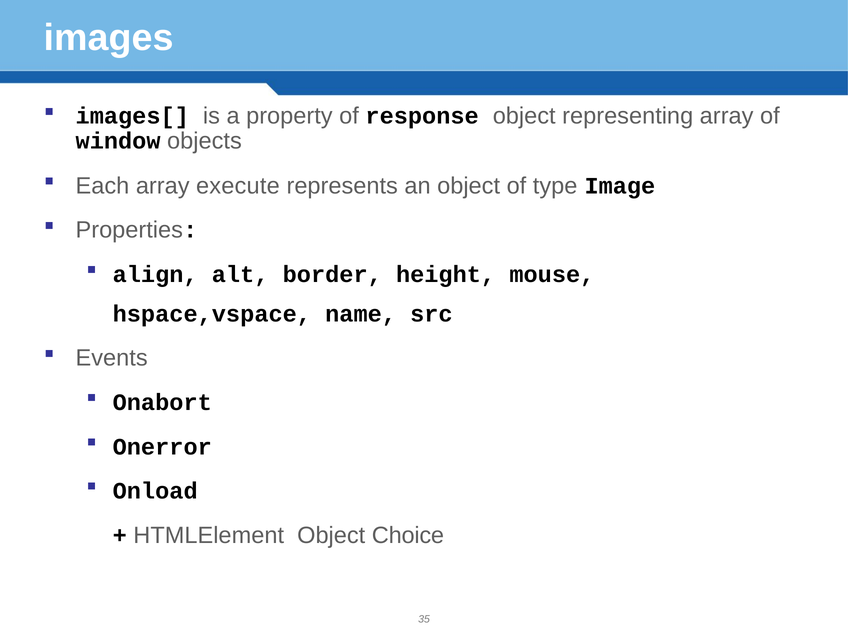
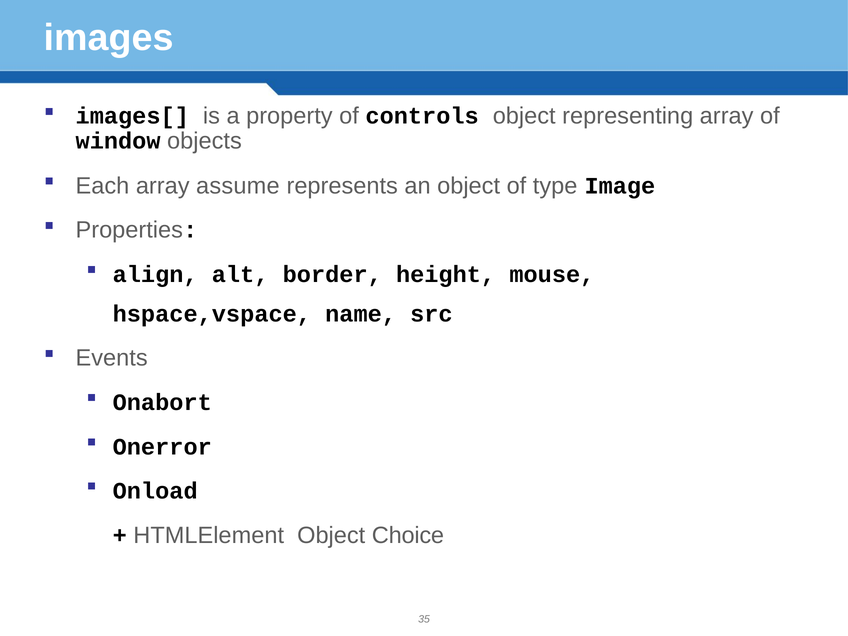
response: response -> controls
execute: execute -> assume
